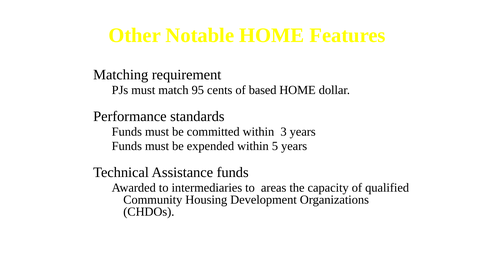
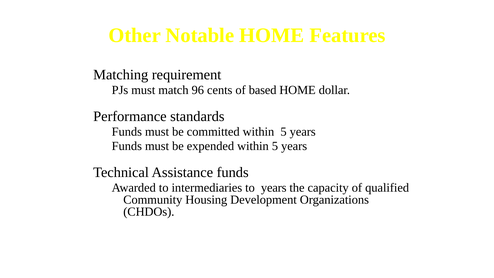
95: 95 -> 96
committed within 3: 3 -> 5
to areas: areas -> years
